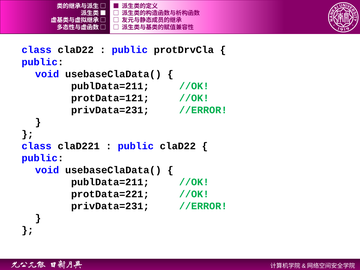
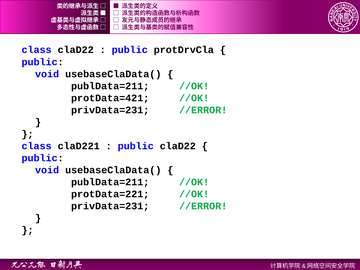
protData=121: protData=121 -> protData=421
